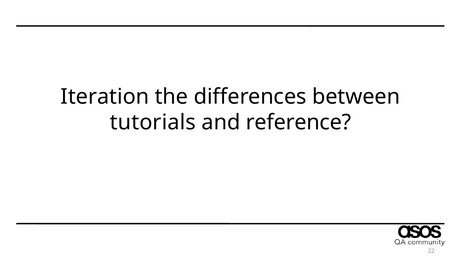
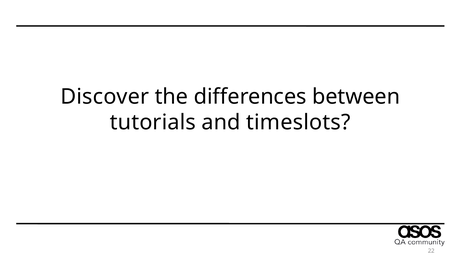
Iteration: Iteration -> Discover
reference: reference -> timeslots
